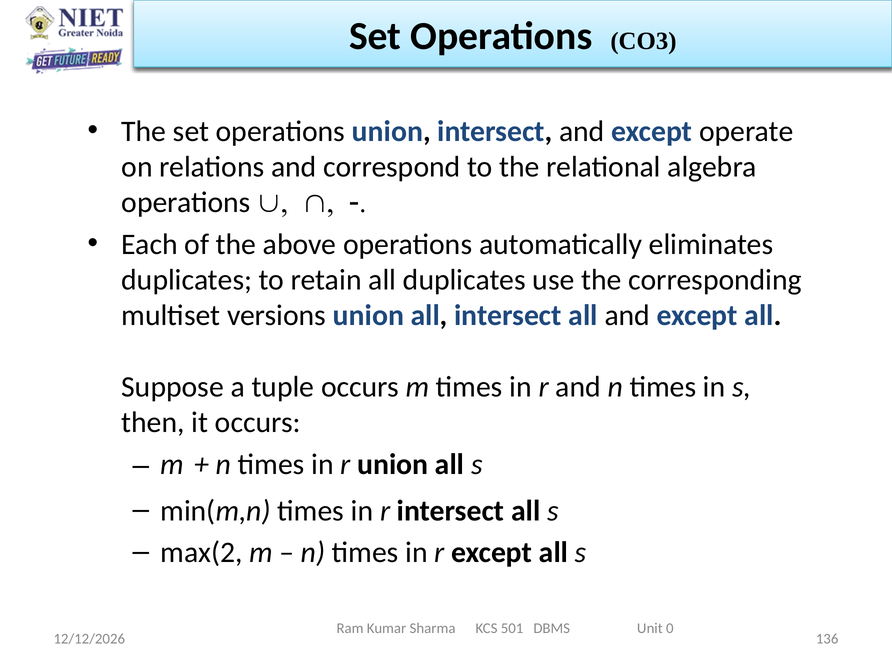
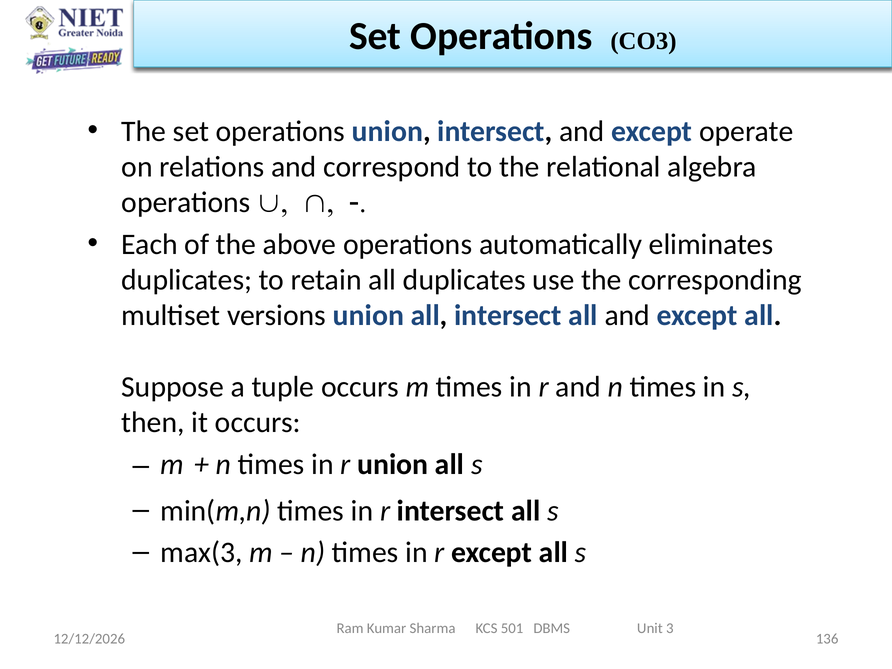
max(2: max(2 -> max(3
0: 0 -> 3
